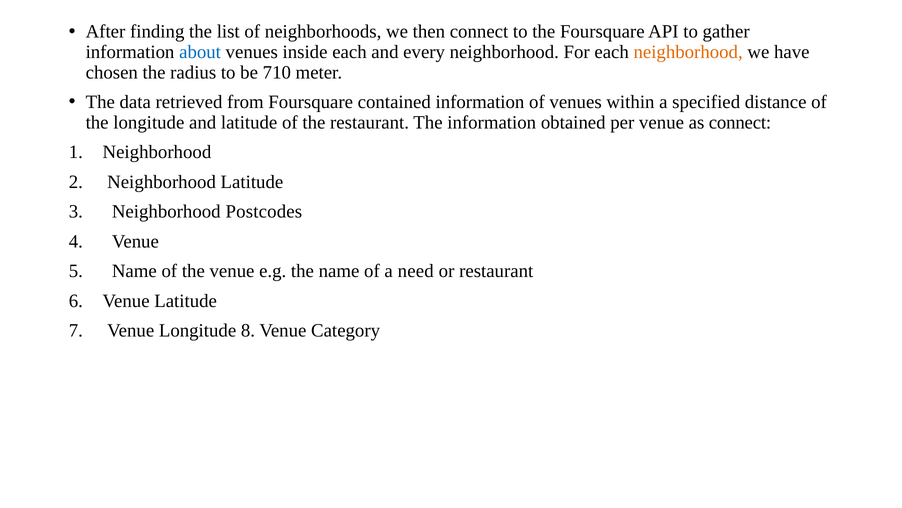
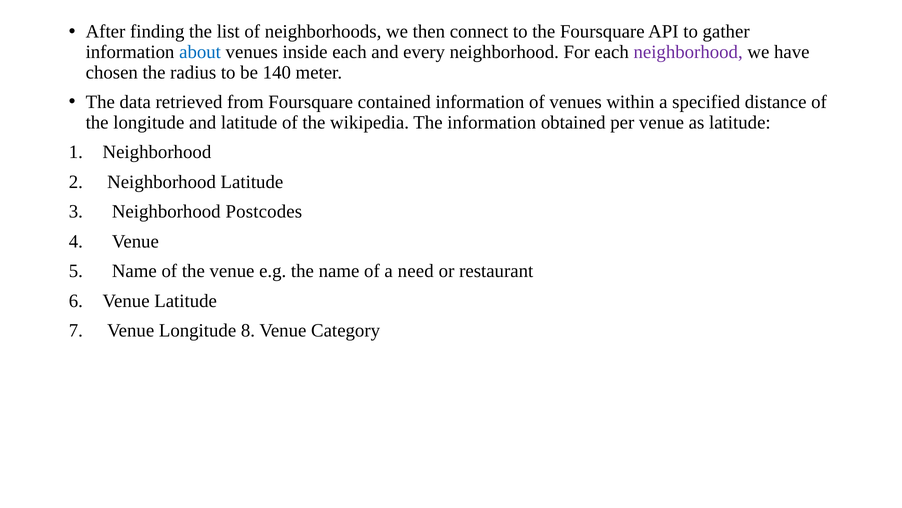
neighborhood at (688, 52) colour: orange -> purple
710: 710 -> 140
the restaurant: restaurant -> wikipedia
as connect: connect -> latitude
